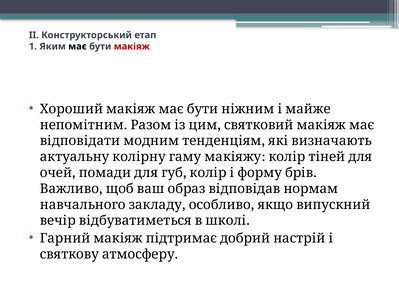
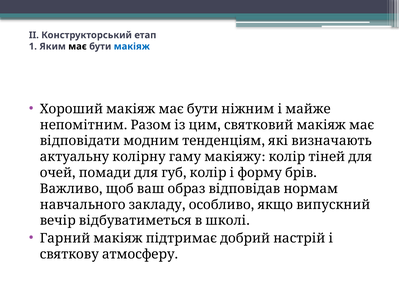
макіяж colour: red -> blue
